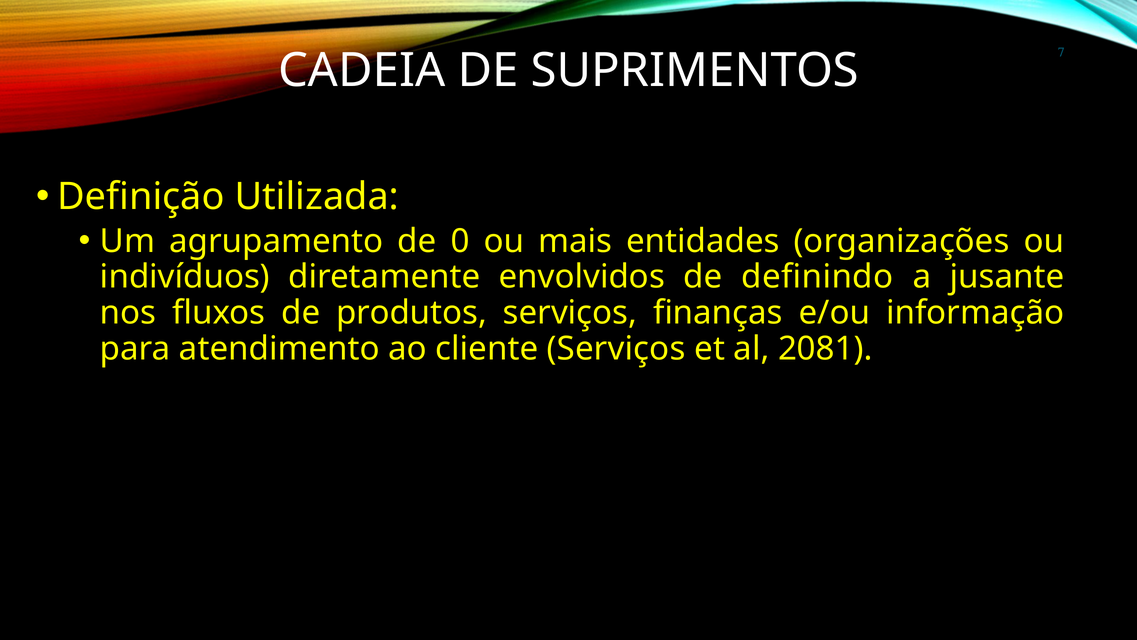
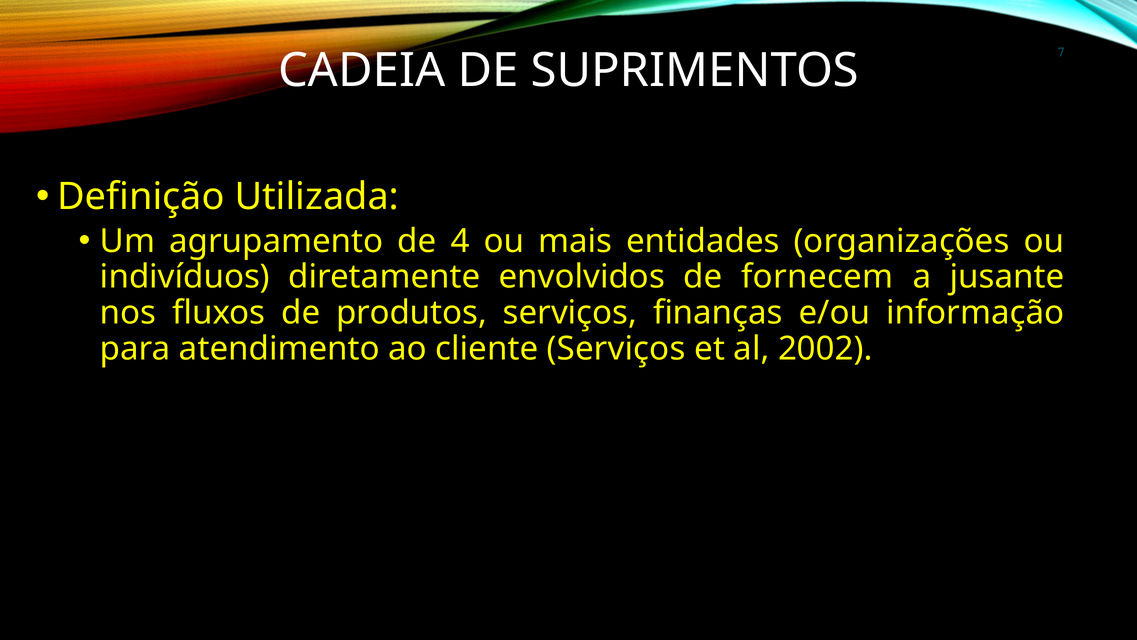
0: 0 -> 4
definindo: definindo -> fornecem
2081: 2081 -> 2002
